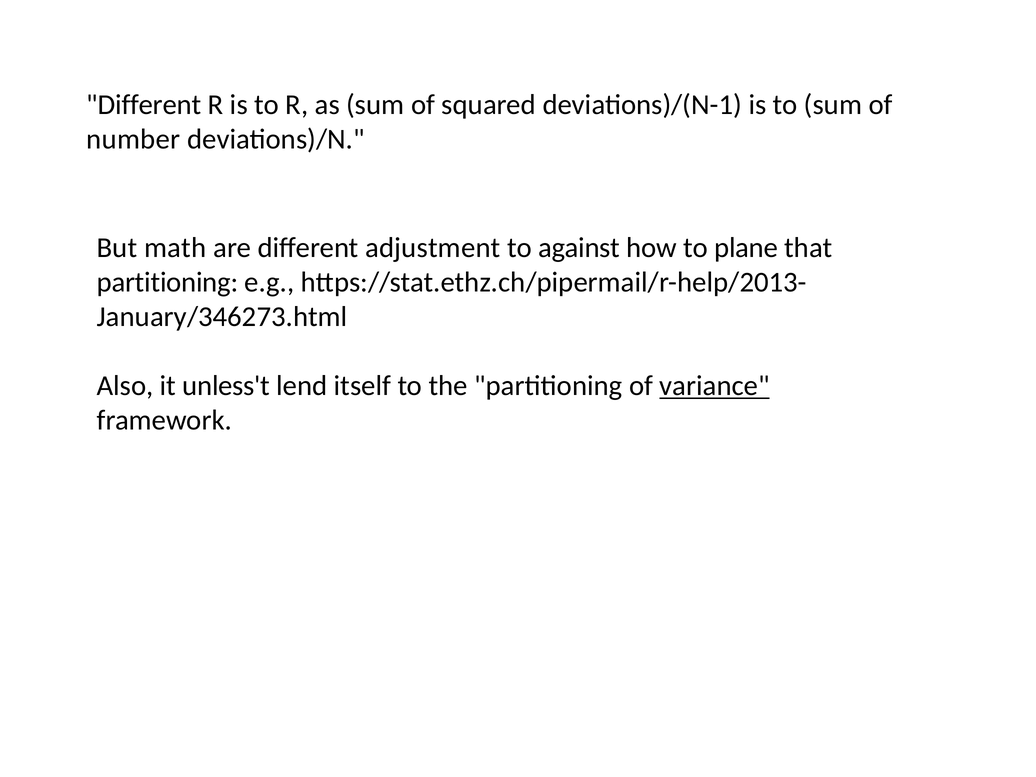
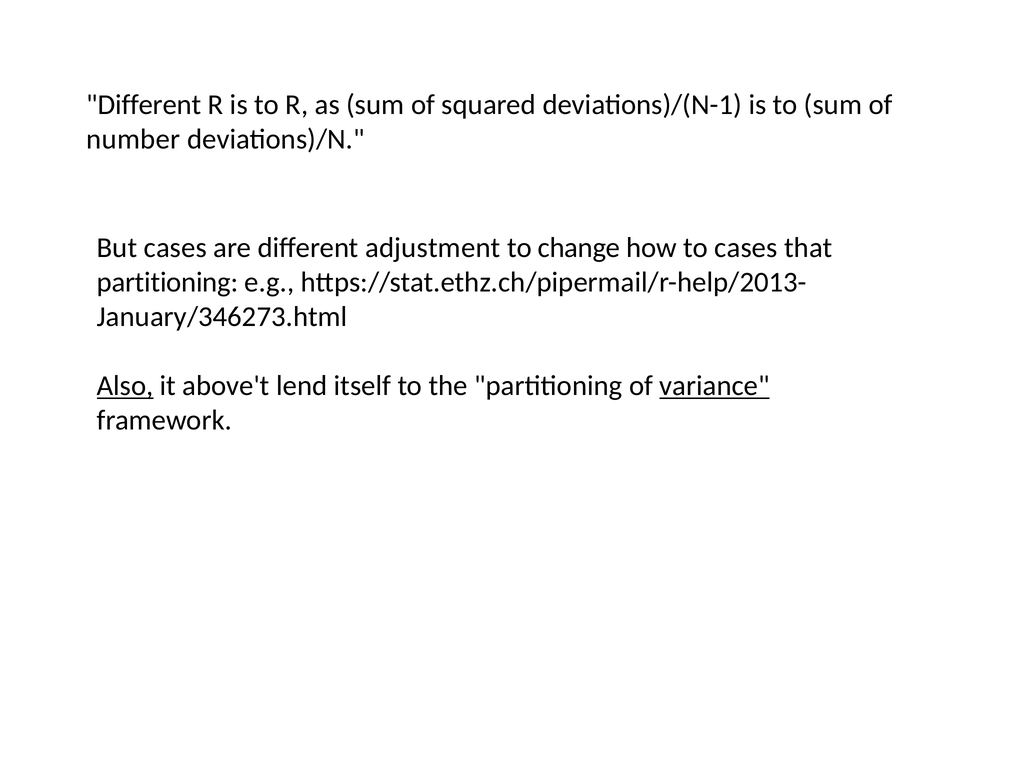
But math: math -> cases
against: against -> change
to plane: plane -> cases
Also underline: none -> present
unless't: unless't -> above't
